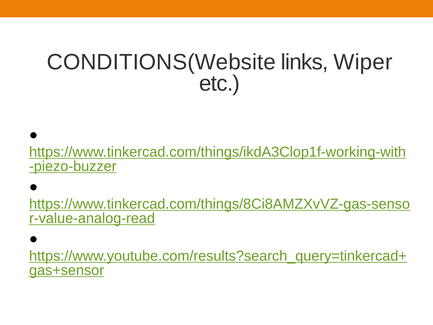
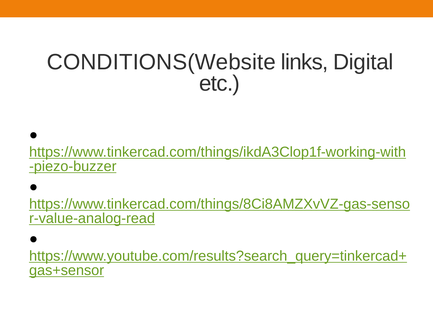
Wiper: Wiper -> Digital
